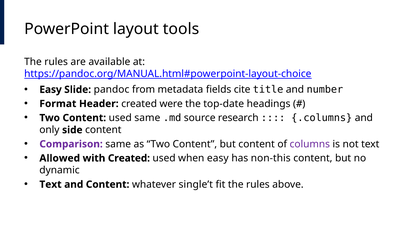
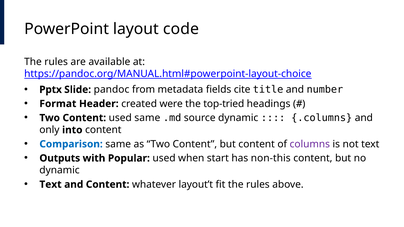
tools: tools -> code
Easy at (51, 90): Easy -> Pptx
top-date: top-date -> top-tried
source research: research -> dynamic
side: side -> into
Comparison colour: purple -> blue
Allowed: Allowed -> Outputs
with Created: Created -> Popular
when easy: easy -> start
single’t: single’t -> layout’t
